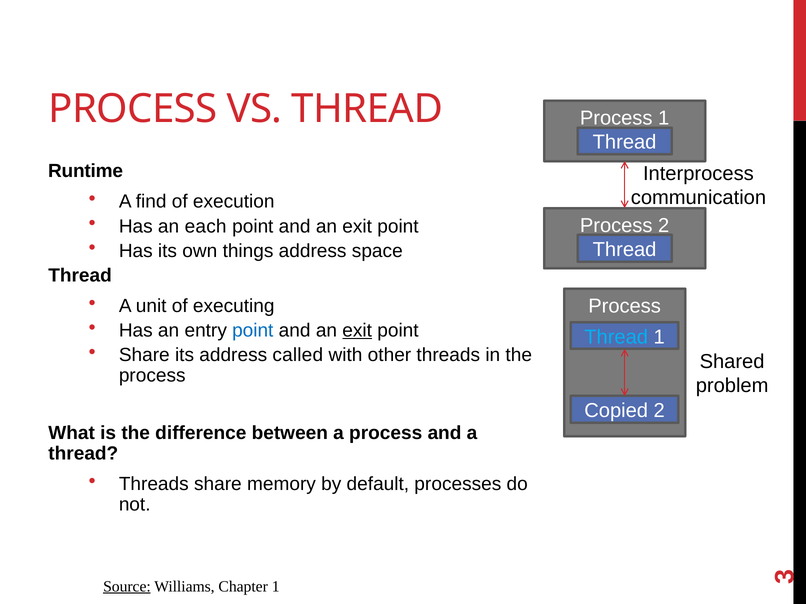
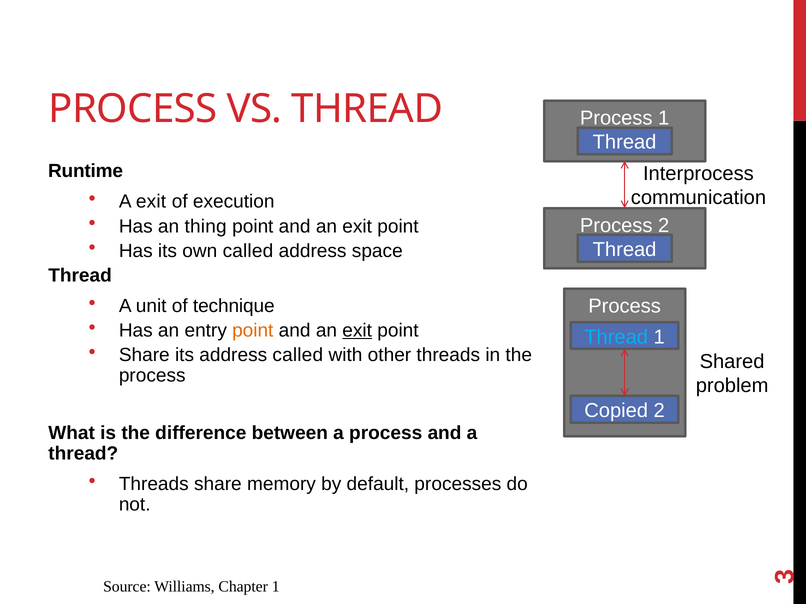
A find: find -> exit
each: each -> thing
own things: things -> called
executing: executing -> technique
point at (253, 331) colour: blue -> orange
Source underline: present -> none
